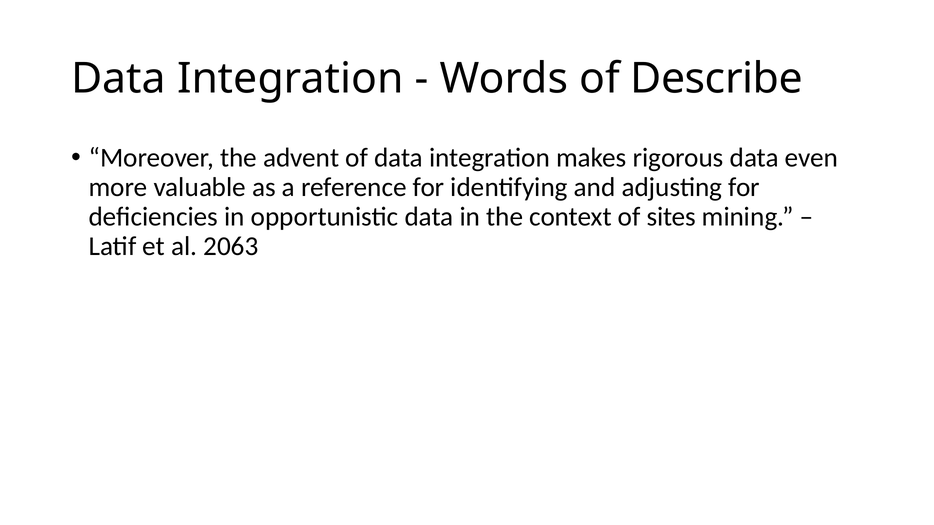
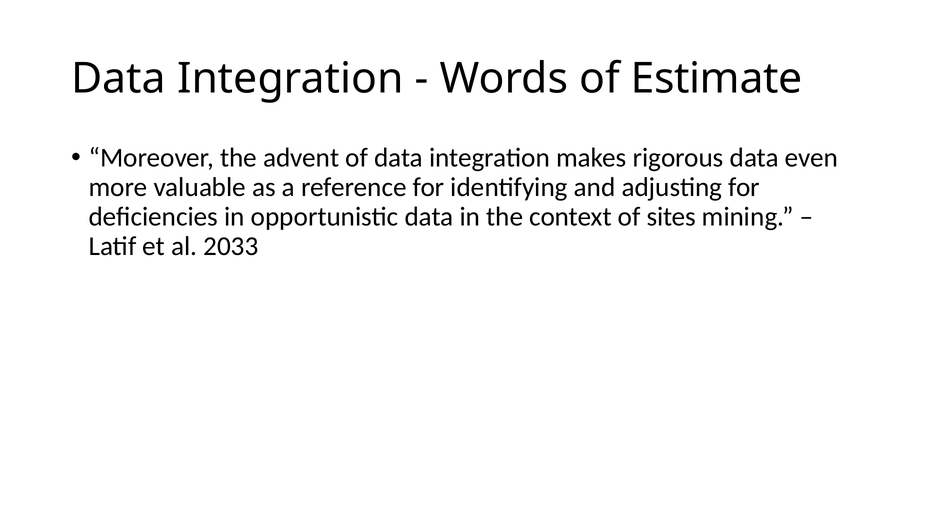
Describe: Describe -> Estimate
2063: 2063 -> 2033
